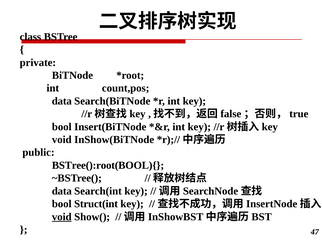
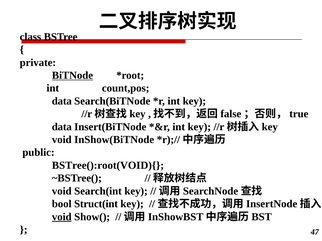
BiTNode underline: none -> present
bool at (62, 127): bool -> data
BSTree():root(BOOL){: BSTree():root(BOOL){ -> BSTree():root(VOID){
data at (62, 191): data -> void
